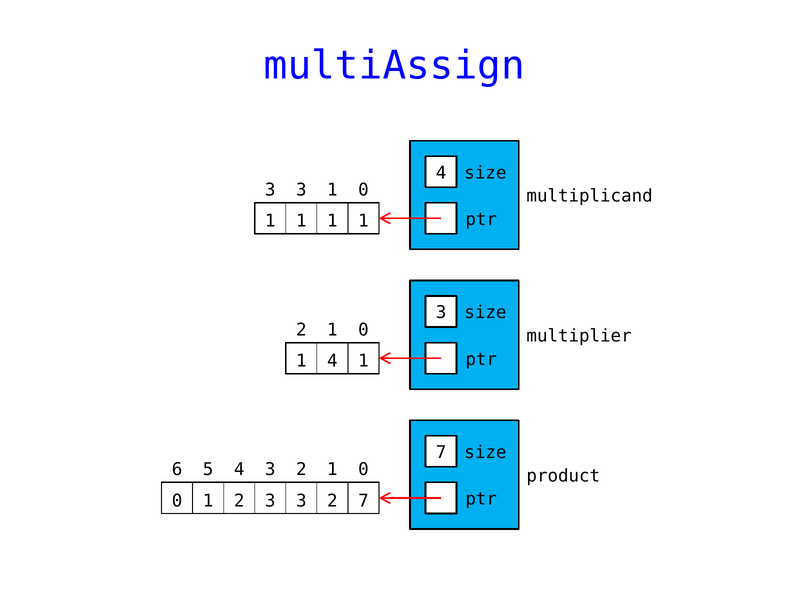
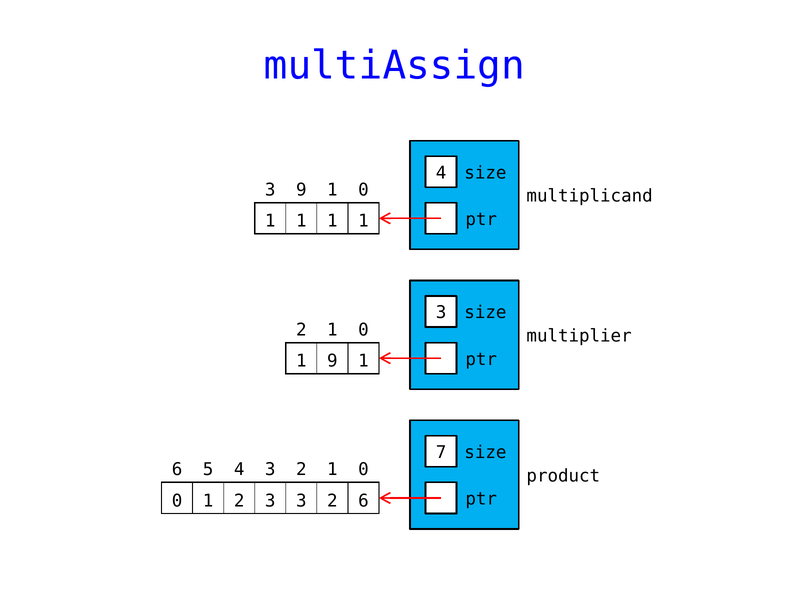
3 at (301, 190): 3 -> 9
1 4: 4 -> 9
2 7: 7 -> 6
